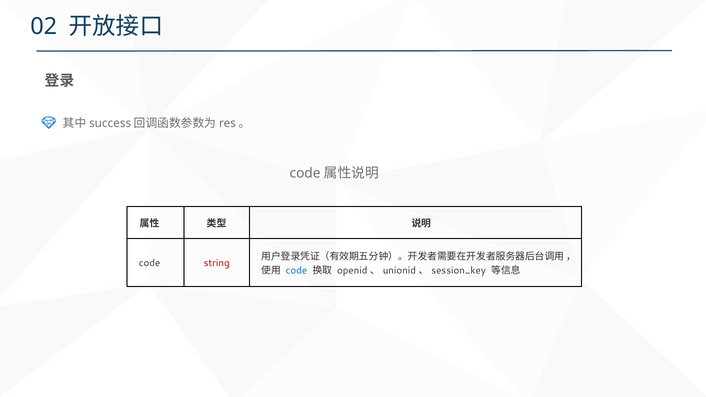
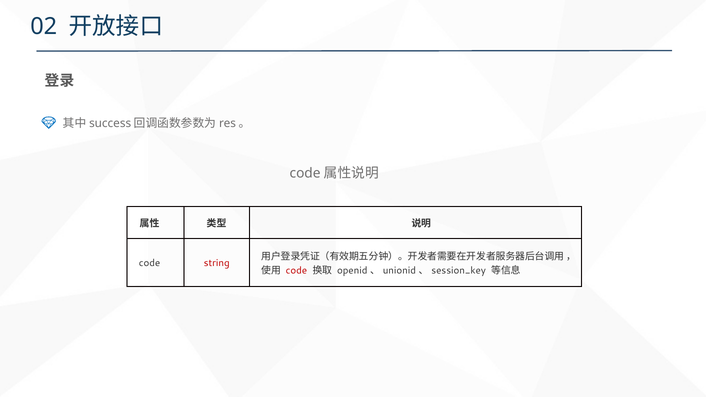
code at (296, 271) colour: blue -> red
